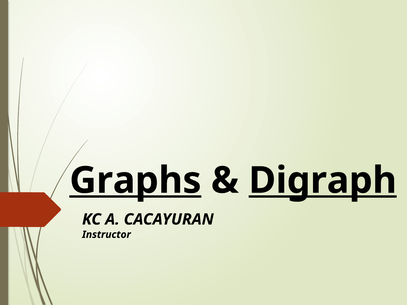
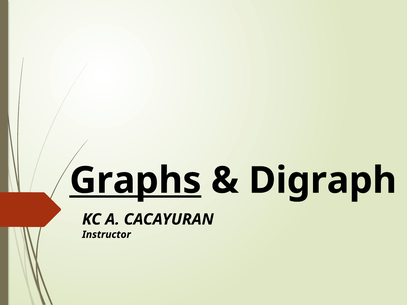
Digraph underline: present -> none
